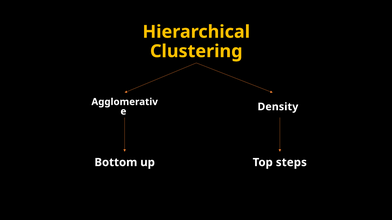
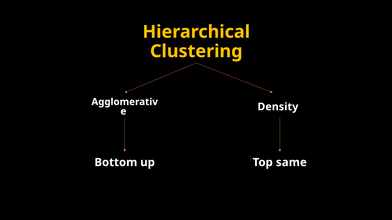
steps: steps -> same
